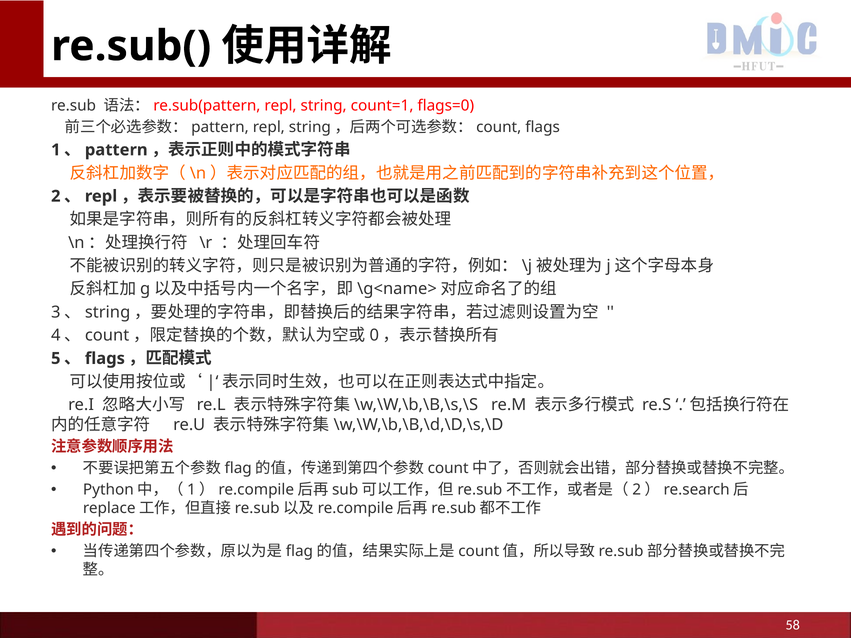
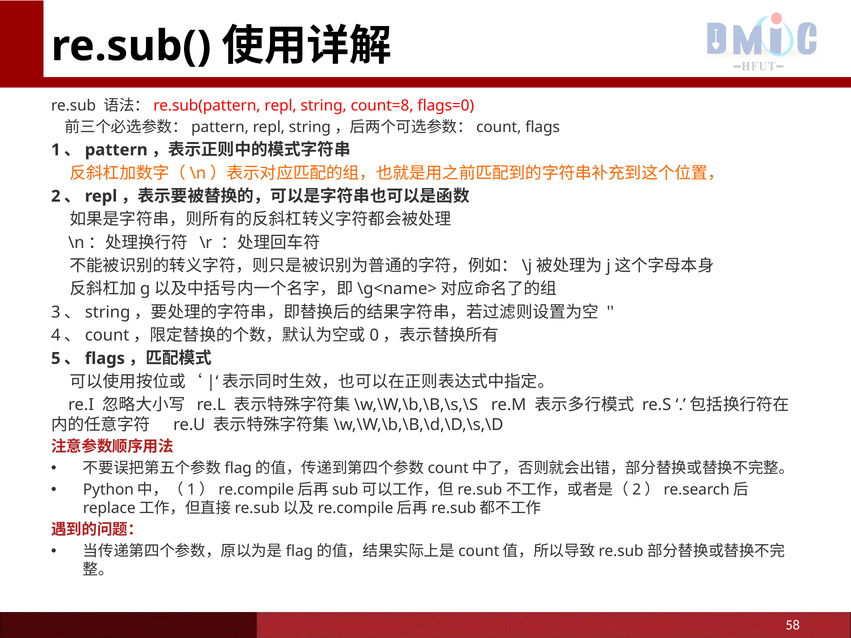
count=1: count=1 -> count=8
